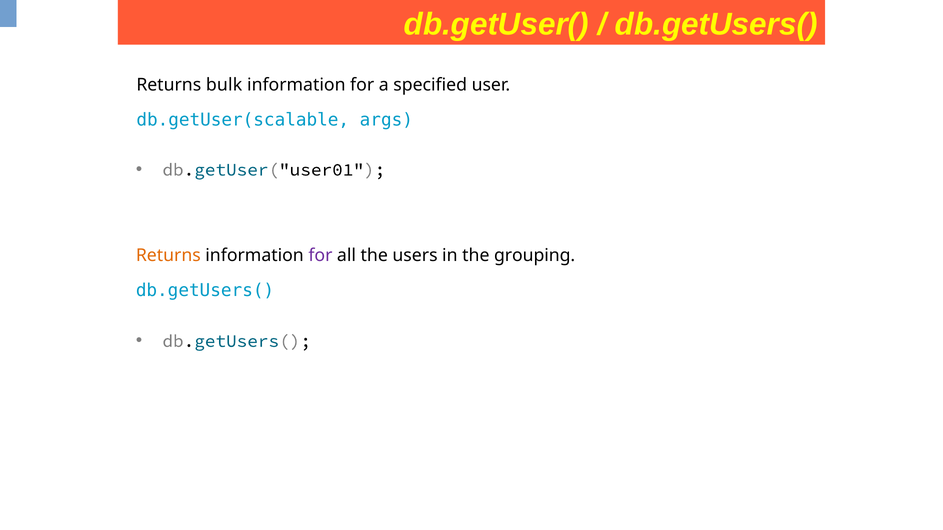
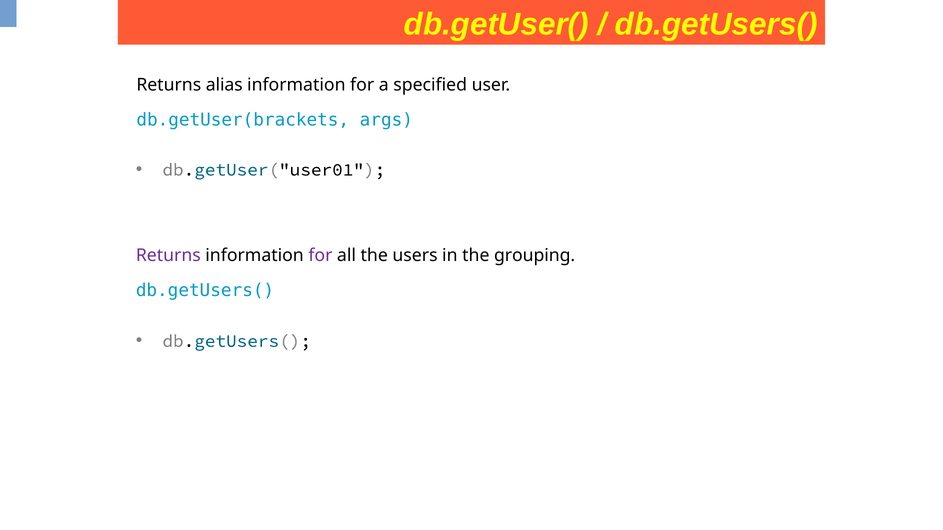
bulk: bulk -> alias
db.getUser(scalable: db.getUser(scalable -> db.getUser(brackets
Returns at (168, 256) colour: orange -> purple
